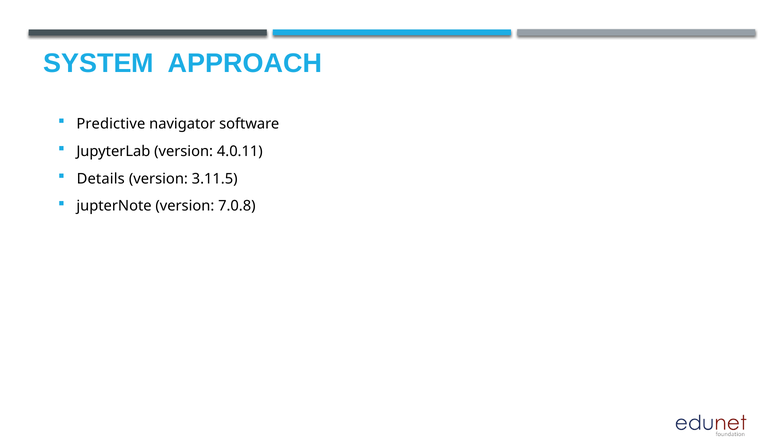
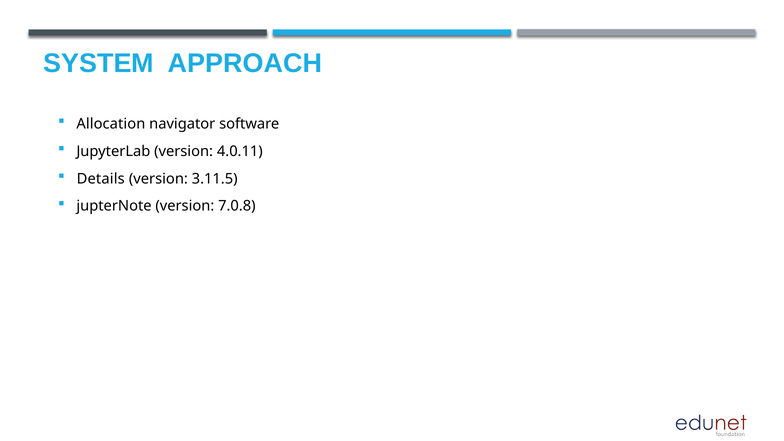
Predictive: Predictive -> Allocation
